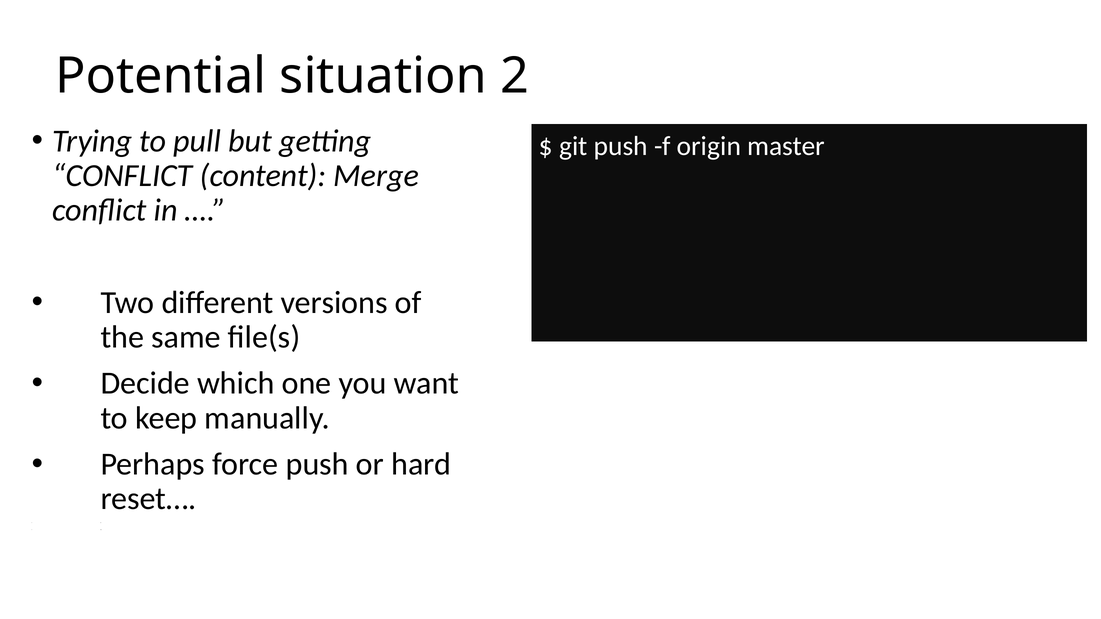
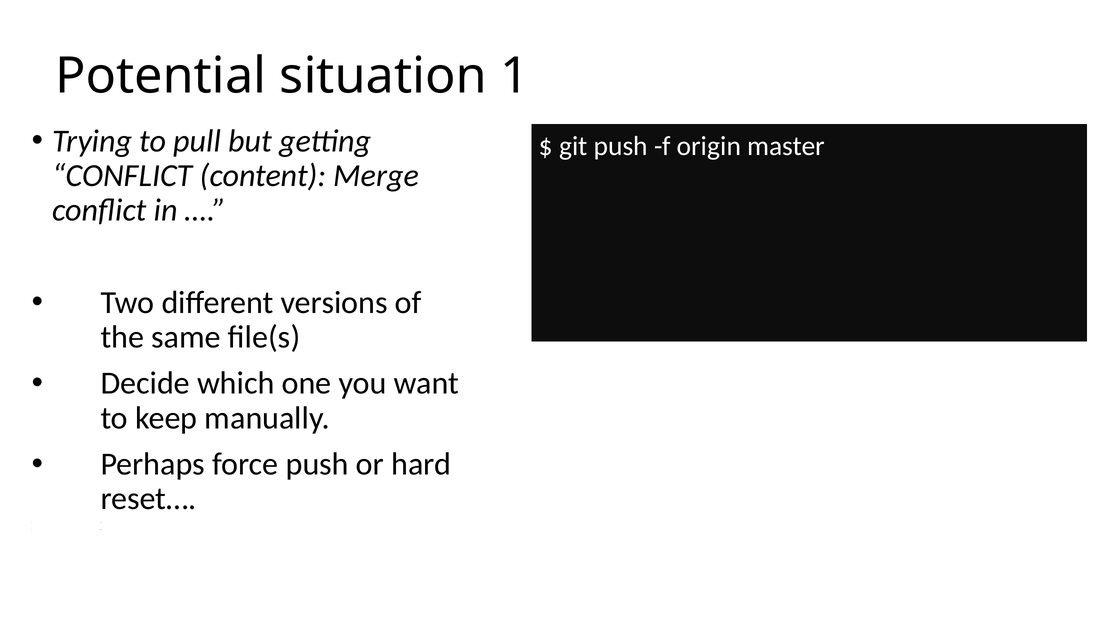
2: 2 -> 1
